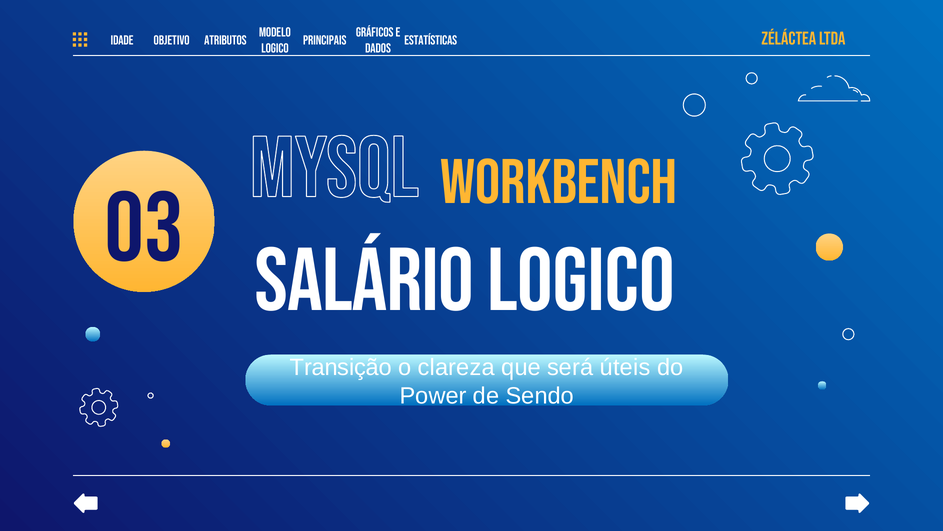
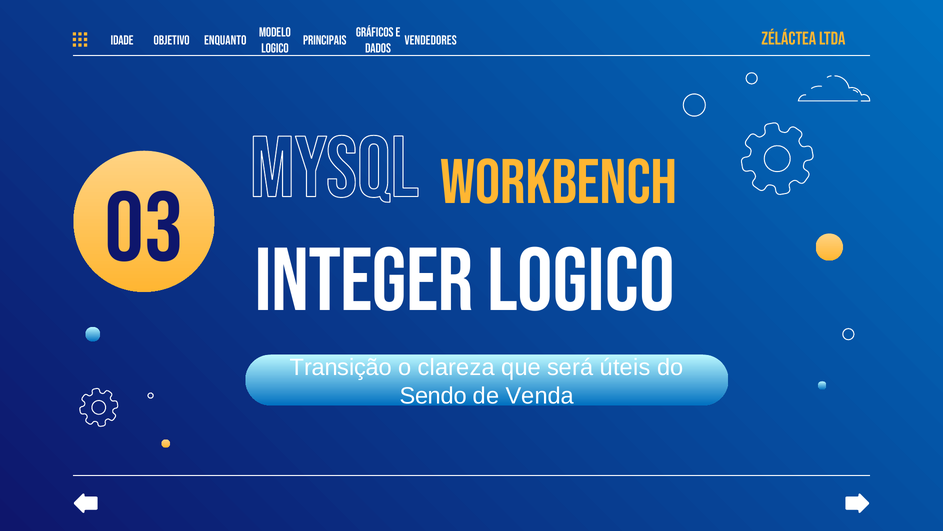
atributos: atributos -> enquanto
estatísticas: estatísticas -> vendedores
Salário: Salário -> Integer
Power: Power -> Sendo
Sendo: Sendo -> Venda
